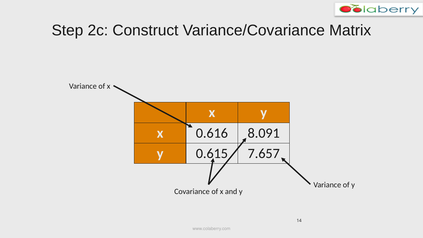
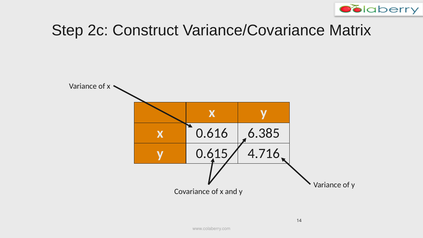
8.091: 8.091 -> 6.385
7.657: 7.657 -> 4.716
